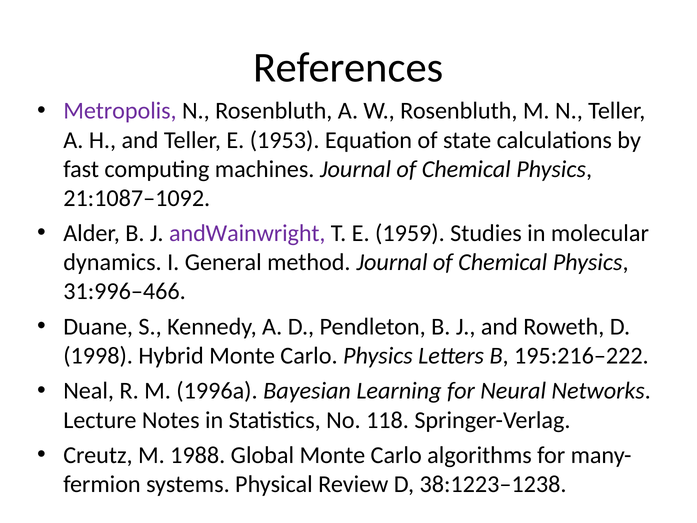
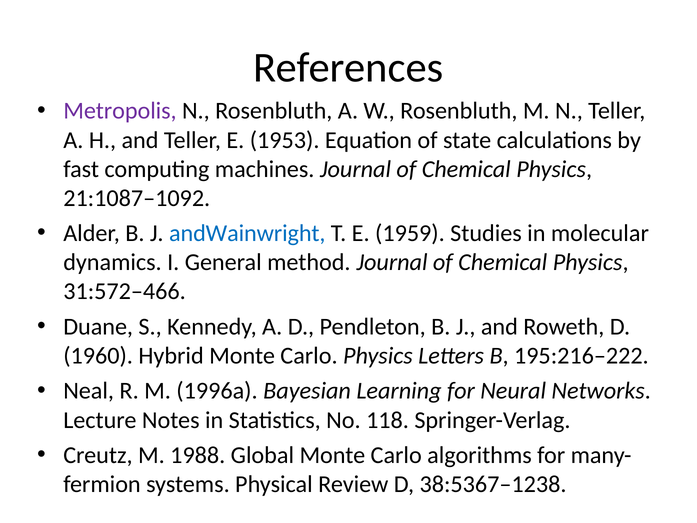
andWainwright colour: purple -> blue
31:996–466: 31:996–466 -> 31:572–466
1998: 1998 -> 1960
38:1223–1238: 38:1223–1238 -> 38:5367–1238
